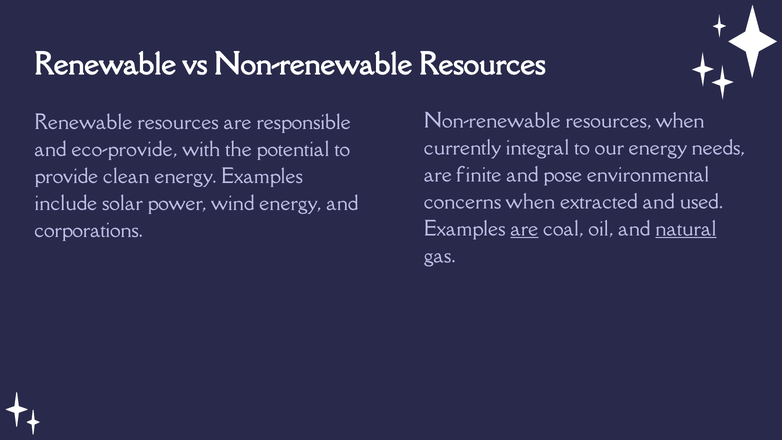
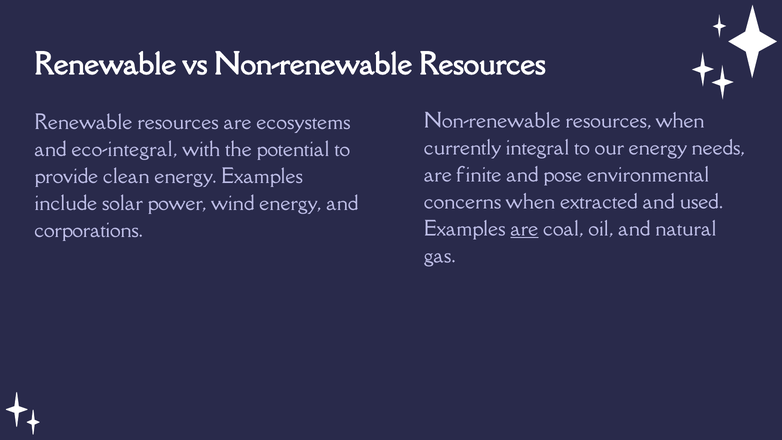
responsible: responsible -> ecosystems
eco-provide: eco-provide -> eco-integral
natural underline: present -> none
